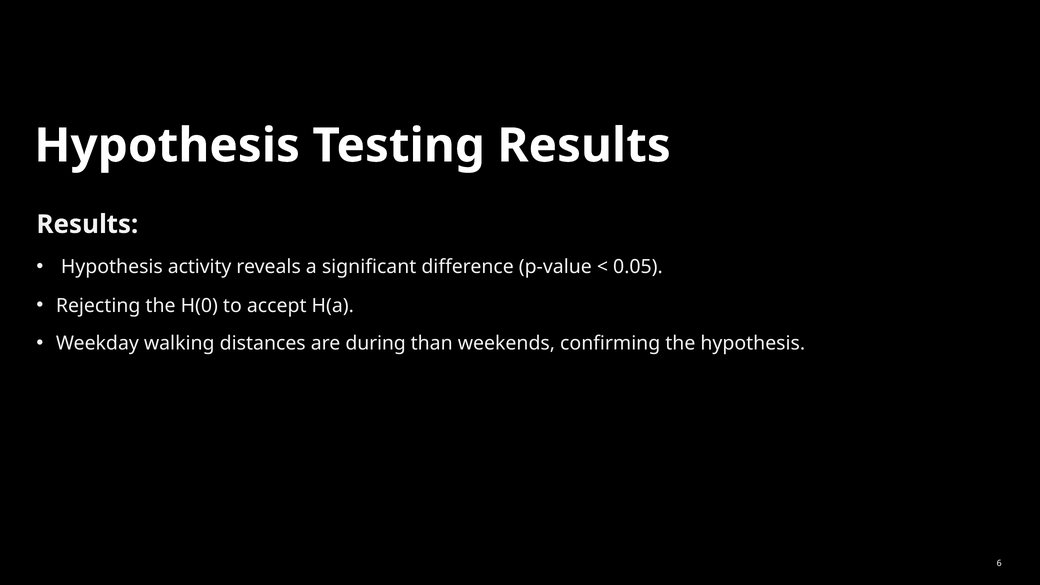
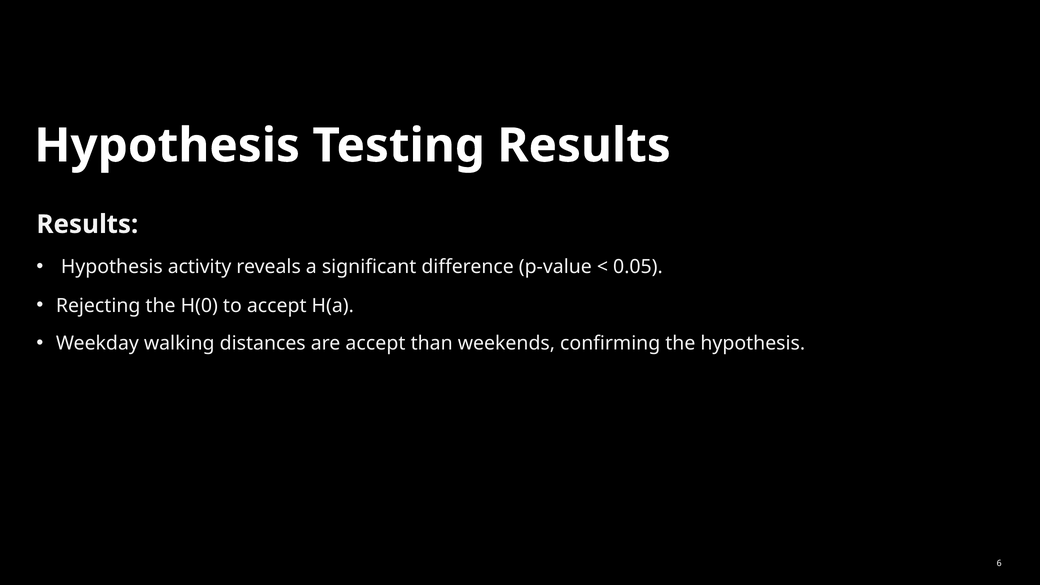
are during: during -> accept
